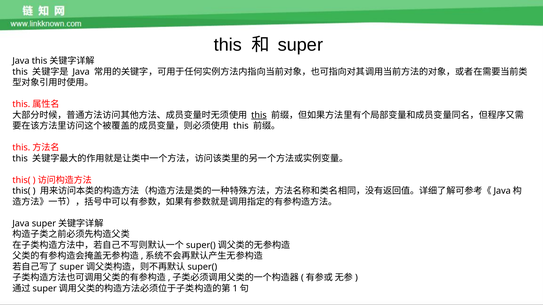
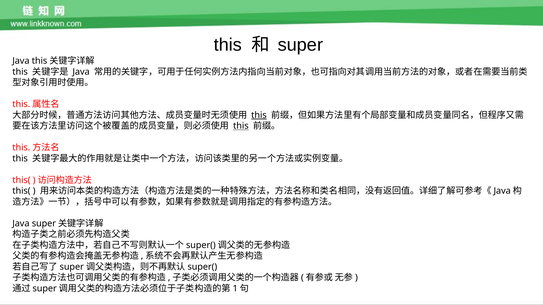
this at (241, 126) underline: none -> present
